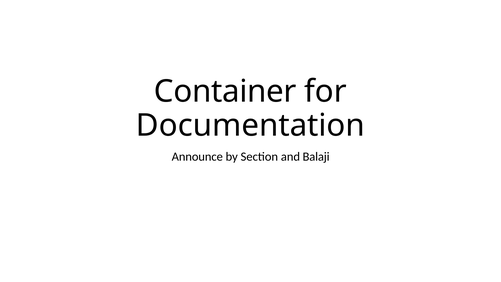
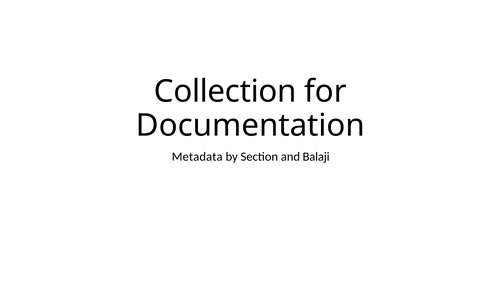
Container: Container -> Collection
Announce: Announce -> Metadata
